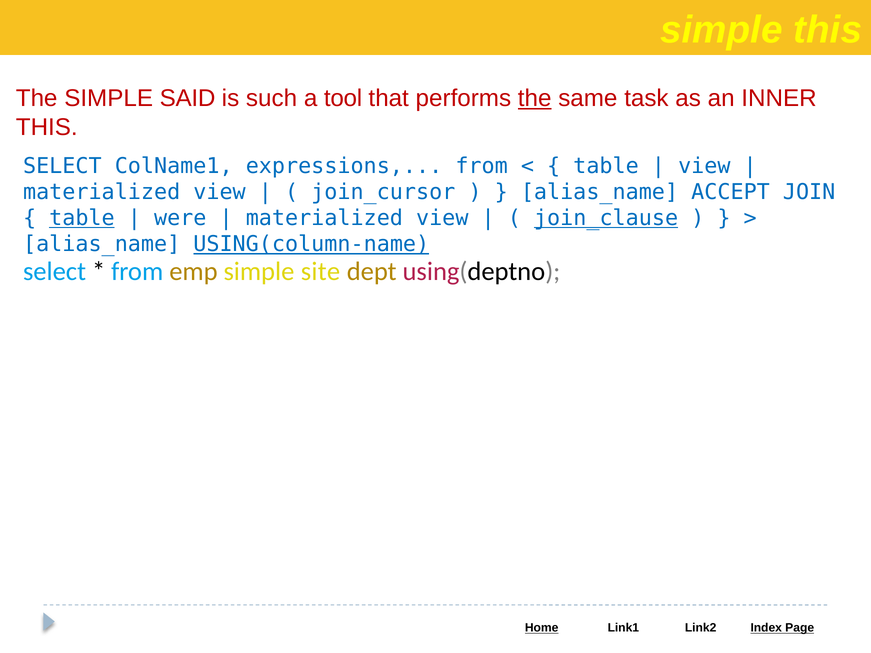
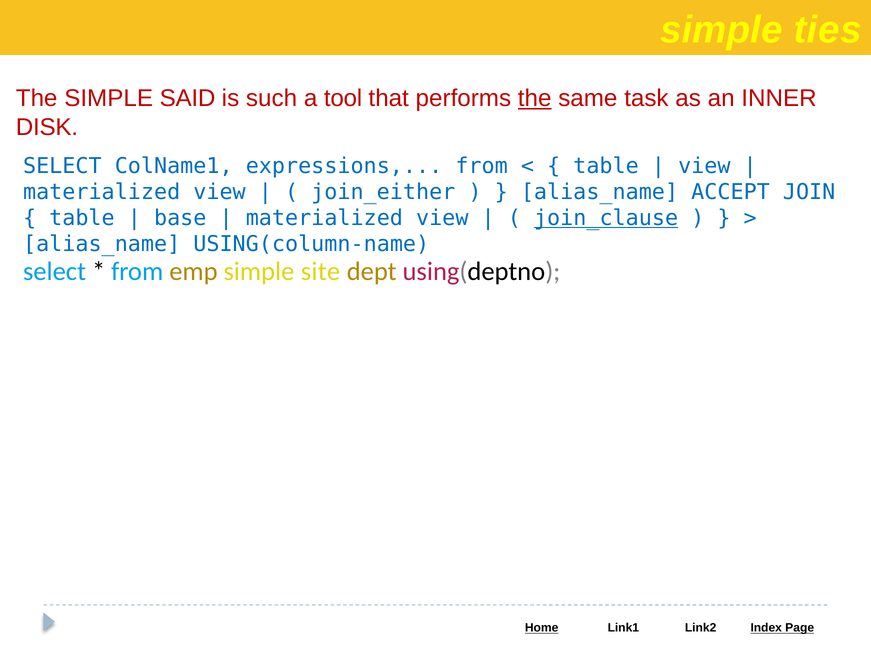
simple this: this -> ties
THIS at (47, 128): THIS -> DISK
join_cursor: join_cursor -> join_either
table at (82, 218) underline: present -> none
were: were -> base
USING(column-name underline: present -> none
